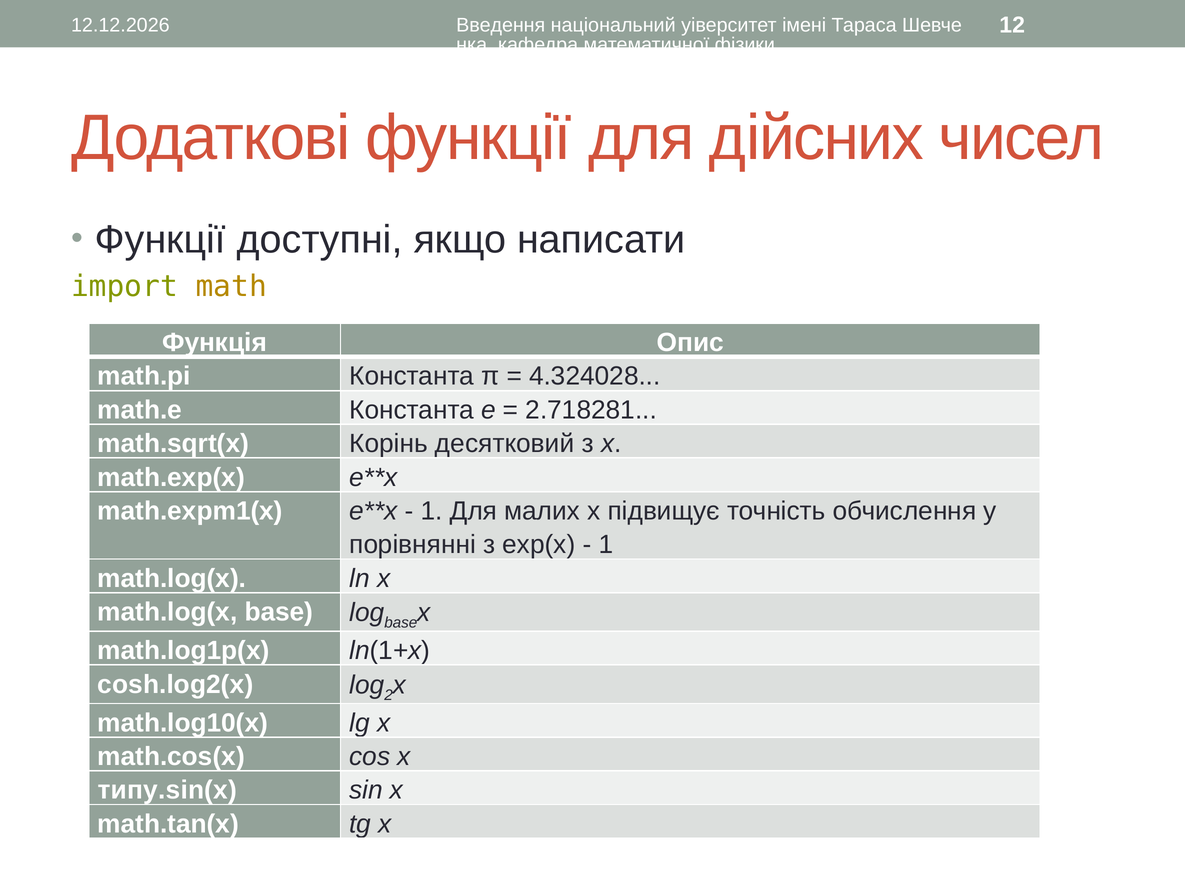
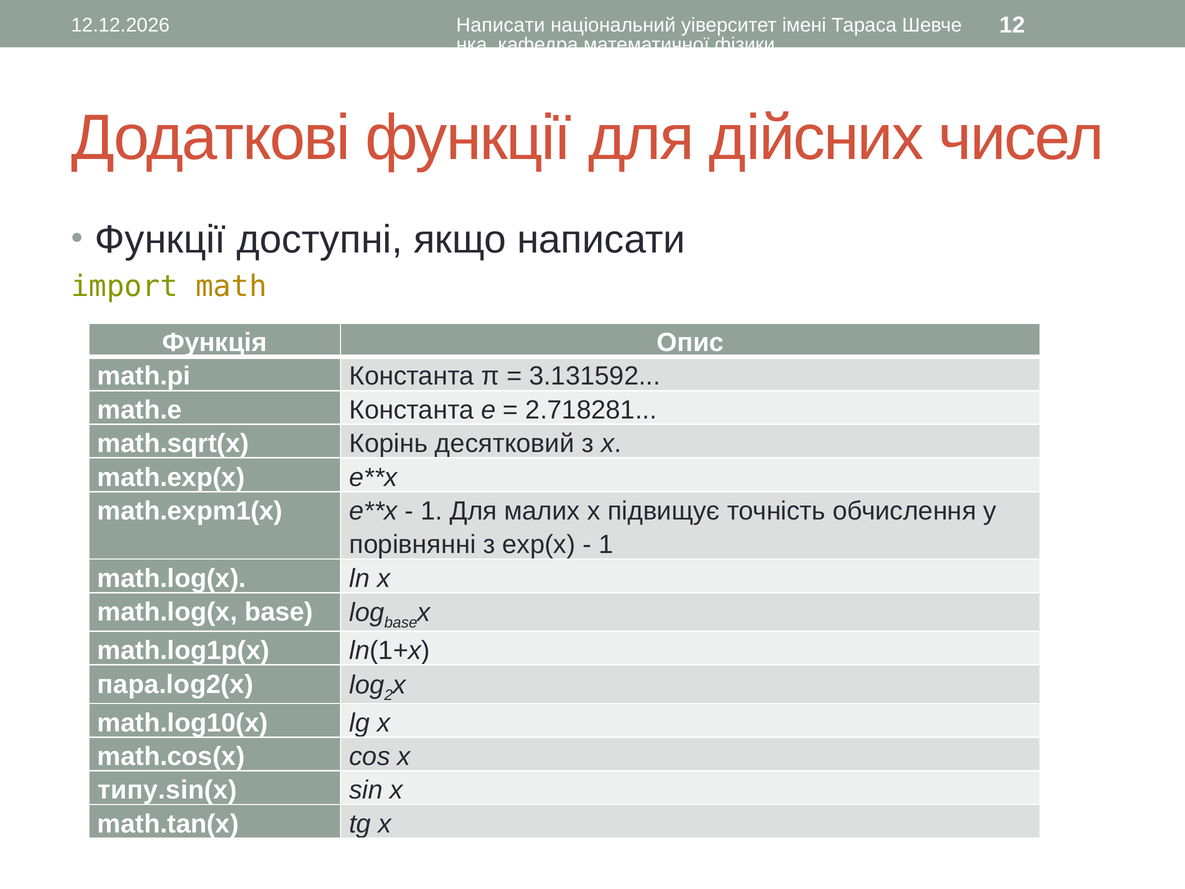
Введення at (501, 25): Введення -> Написати
4.324028: 4.324028 -> 3.131592
cosh.log2(x: cosh.log2(x -> пара.log2(x
